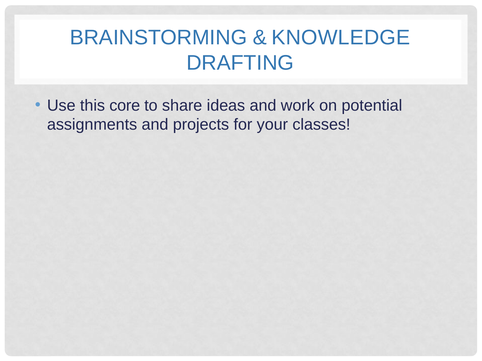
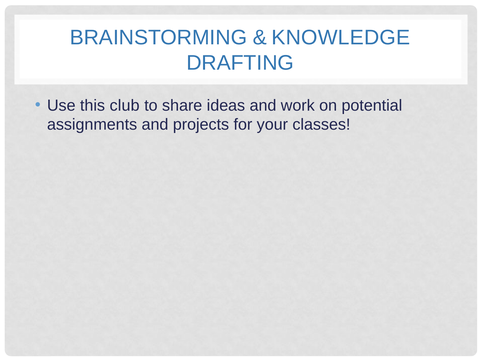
core: core -> club
